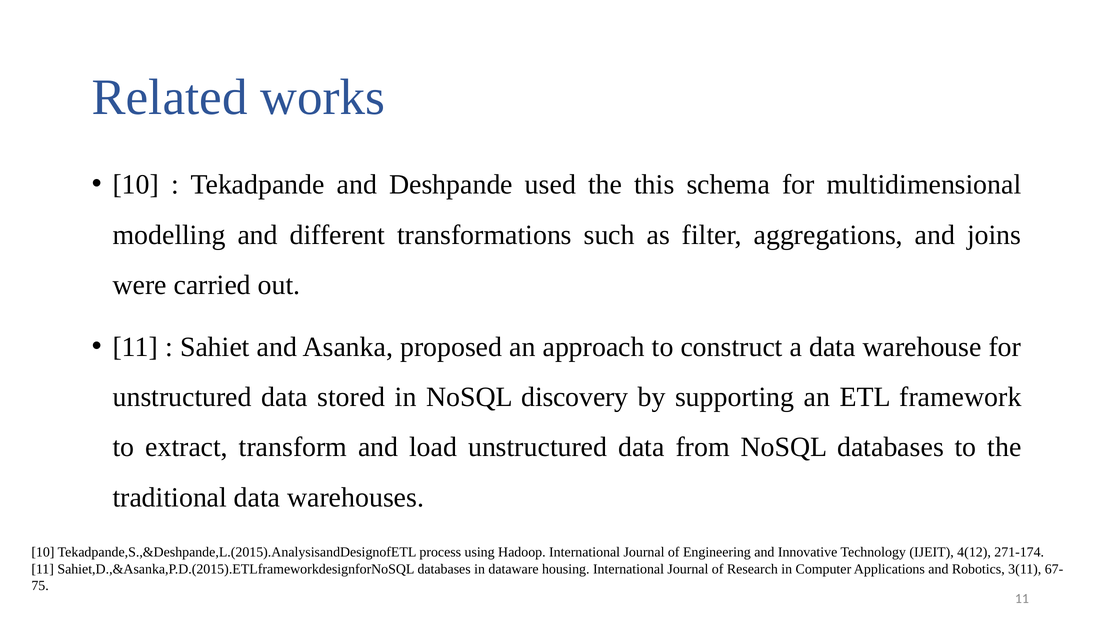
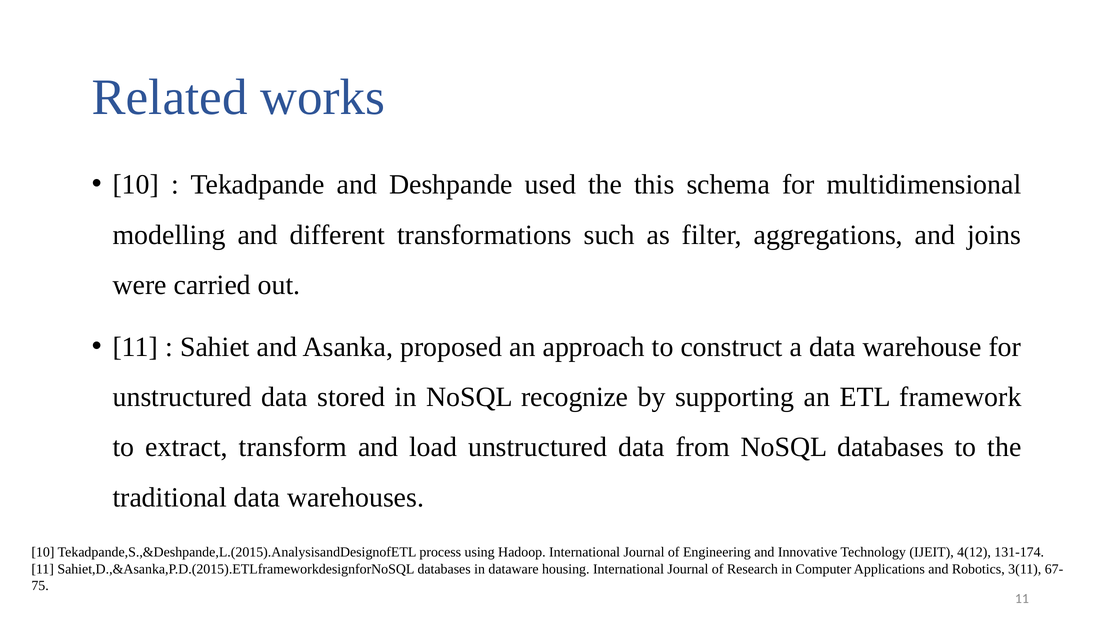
discovery: discovery -> recognize
271-174: 271-174 -> 131-174
